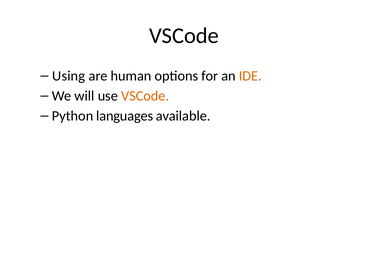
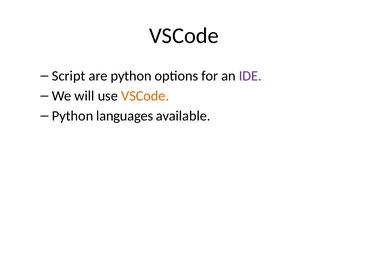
Using: Using -> Script
are human: human -> python
IDE colour: orange -> purple
